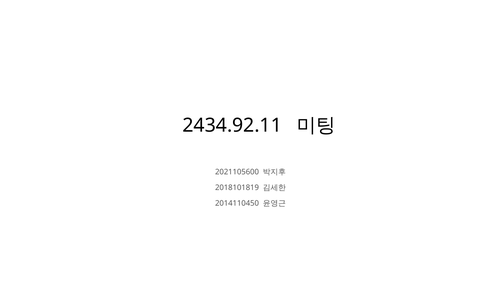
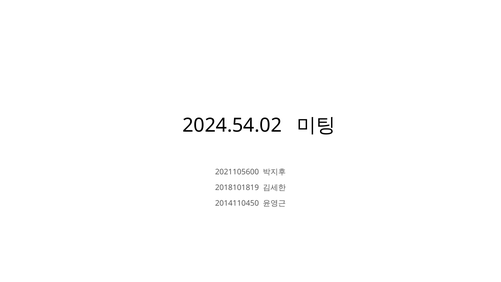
2434.92.11: 2434.92.11 -> 2024.54.02
